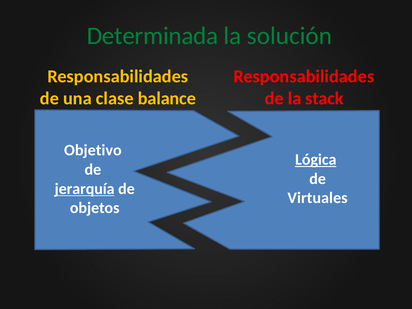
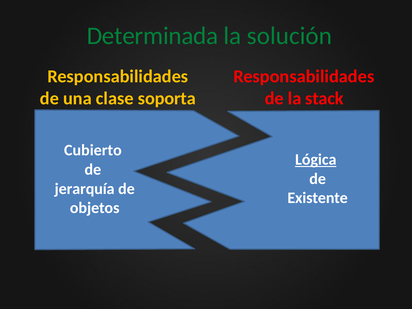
balance: balance -> soporta
Objetivo: Objetivo -> Cubierto
jerarquía underline: present -> none
Virtuales: Virtuales -> Existente
